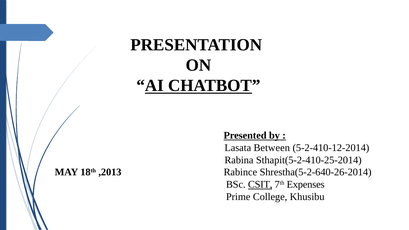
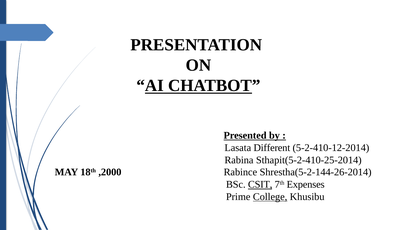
Between: Between -> Different
,2013: ,2013 -> ,2000
Shrestha(5-2-640-26-2014: Shrestha(5-2-640-26-2014 -> Shrestha(5-2-144-26-2014
College underline: none -> present
